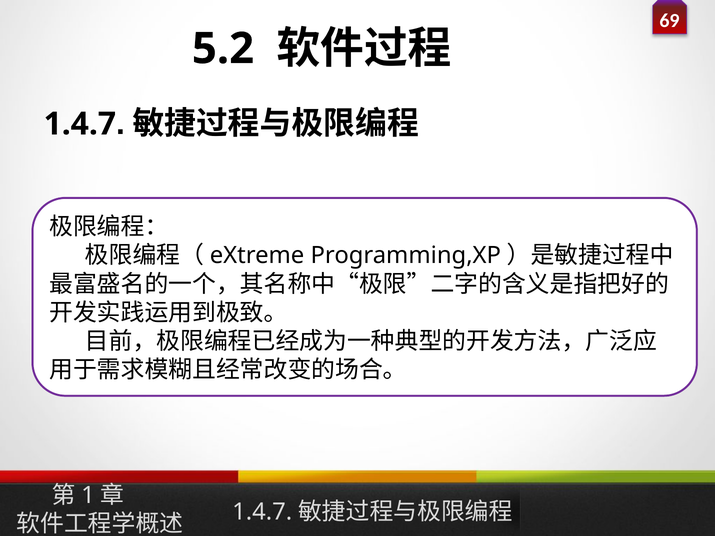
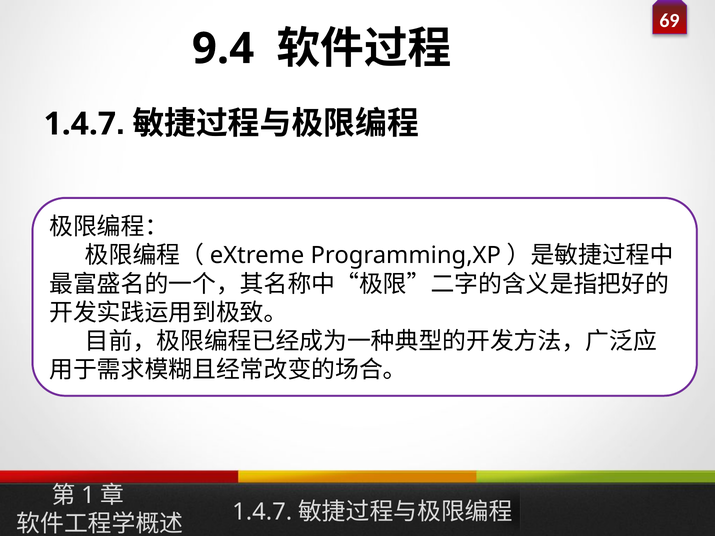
5.2: 5.2 -> 9.4
